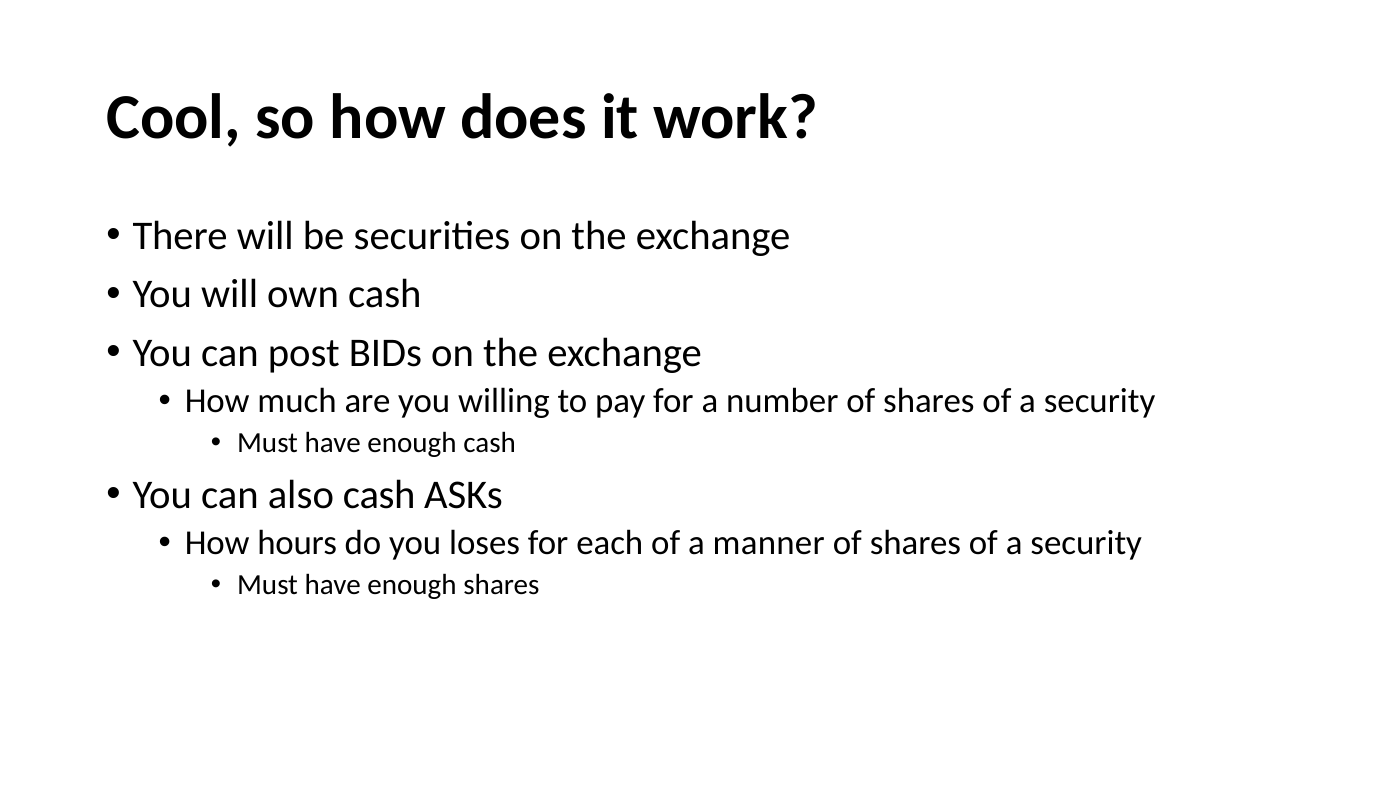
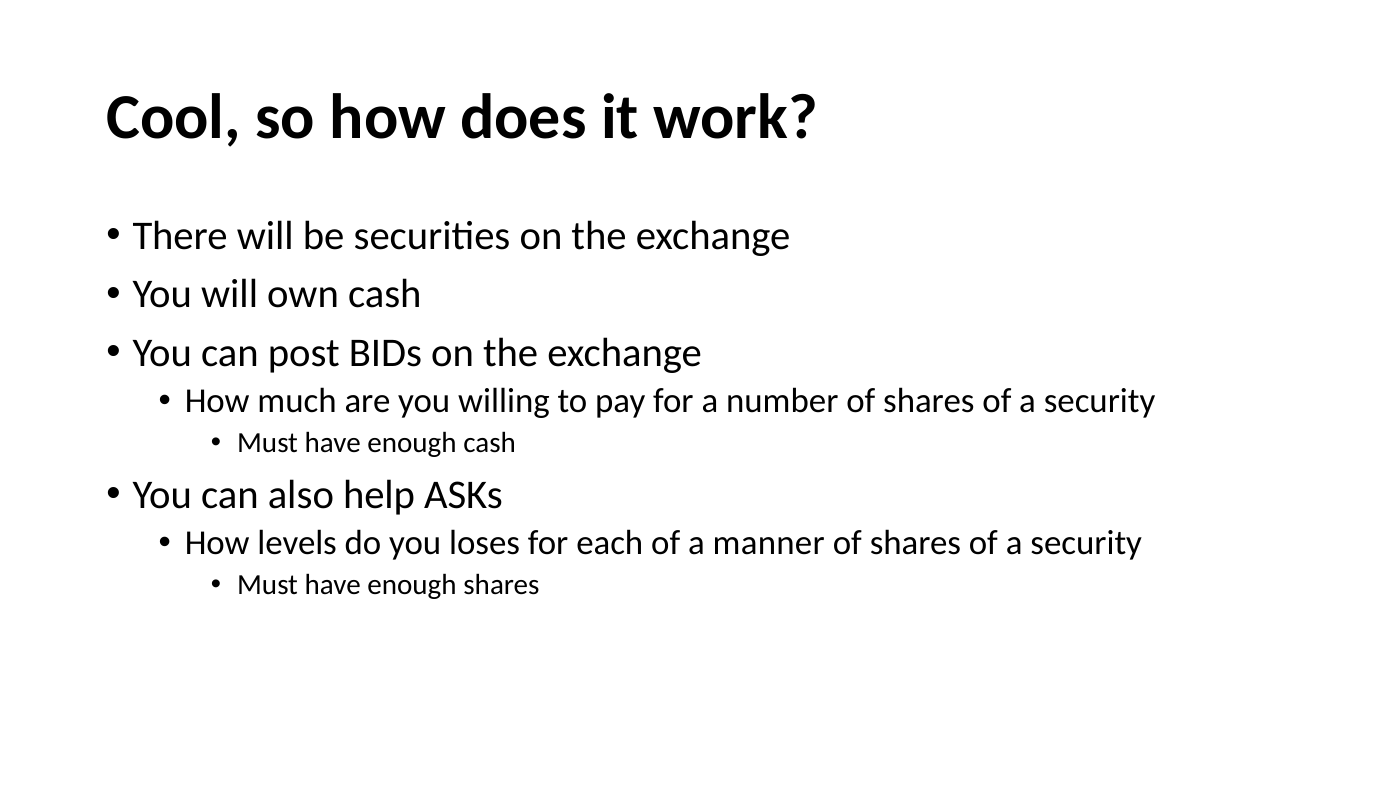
also cash: cash -> help
hours: hours -> levels
